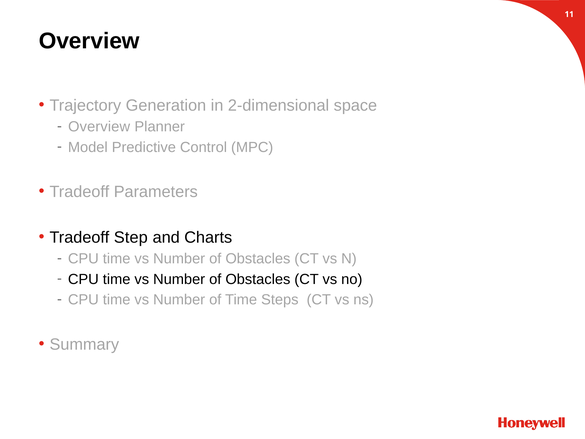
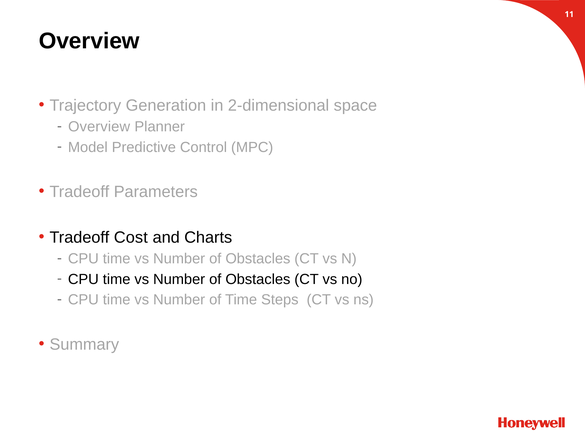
Step: Step -> Cost
